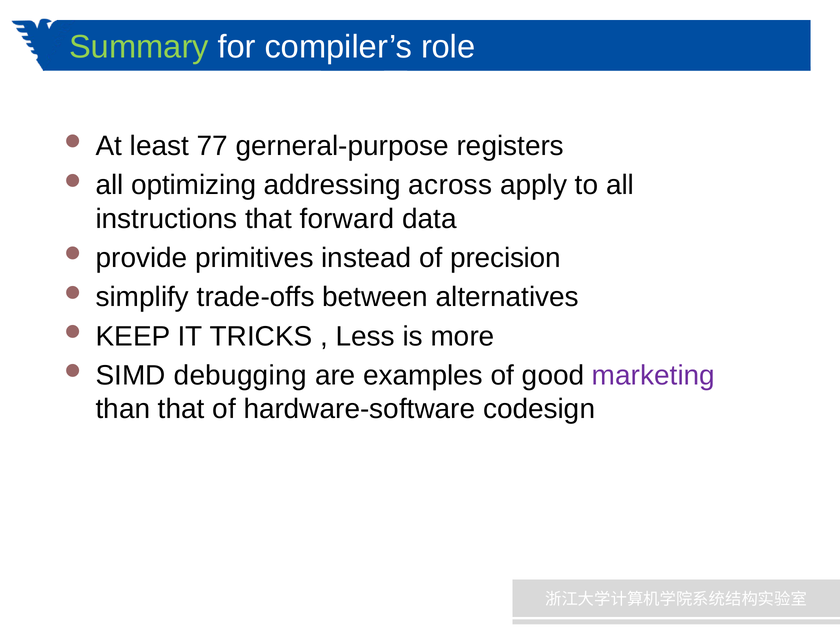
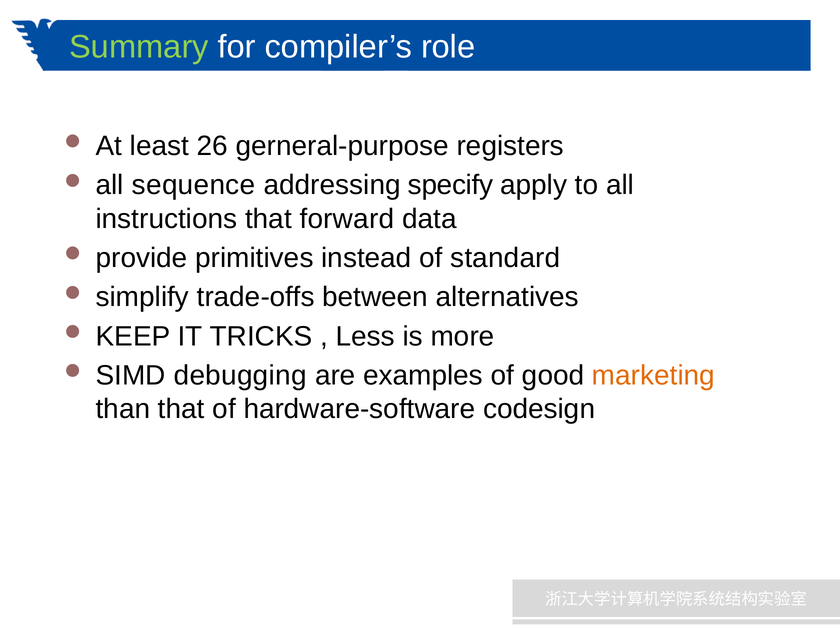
77: 77 -> 26
optimizing: optimizing -> sequence
across: across -> specify
precision: precision -> standard
marketing colour: purple -> orange
